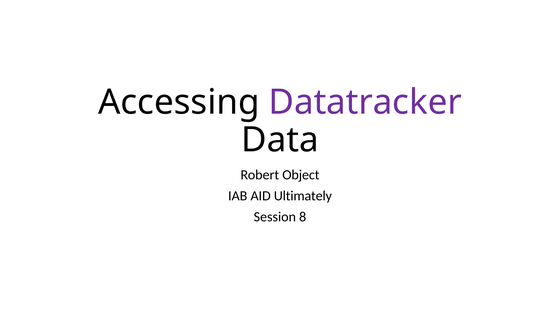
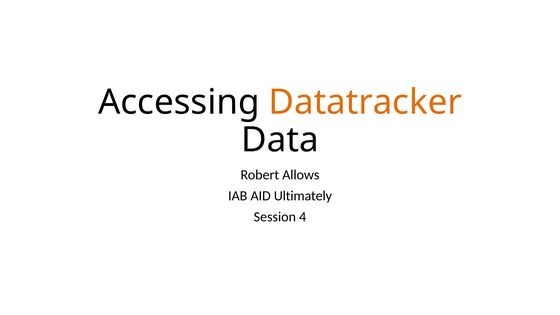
Datatracker colour: purple -> orange
Object: Object -> Allows
8: 8 -> 4
